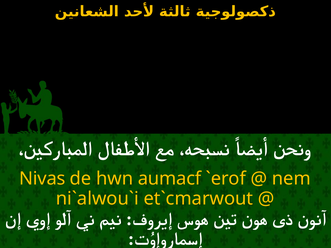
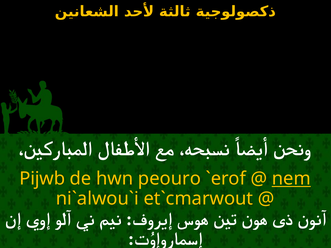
Nivas: Nivas -> Pijwb
aumacf: aumacf -> peouro
nem underline: none -> present
